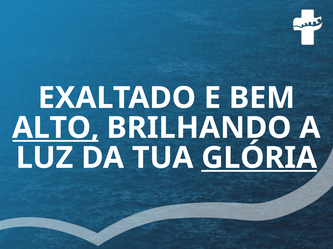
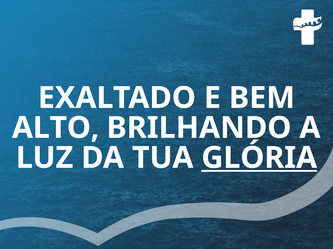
ALTO underline: present -> none
